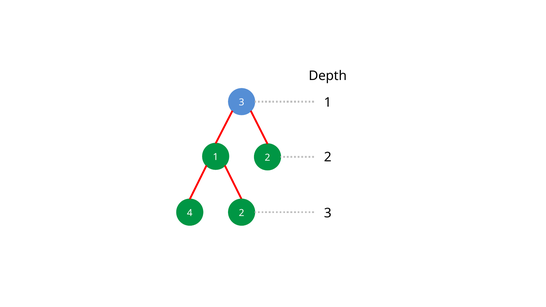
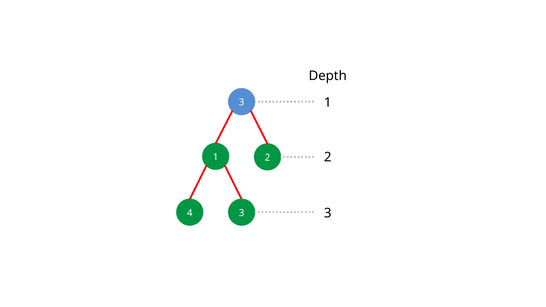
4 2: 2 -> 3
